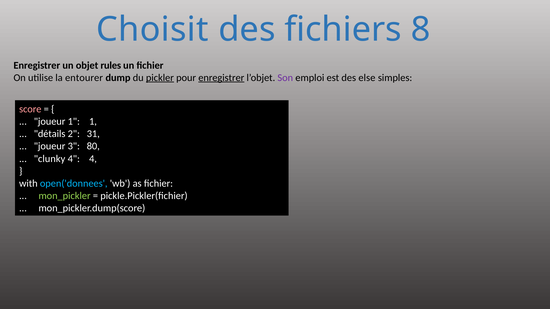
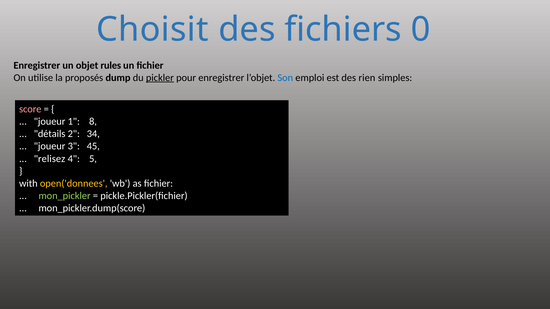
8: 8 -> 0
entourer: entourer -> proposés
enregistrer at (221, 78) underline: present -> none
Son colour: purple -> blue
else: else -> rien
1 1: 1 -> 8
31: 31 -> 34
80: 80 -> 45
clunky: clunky -> relisez
4 4: 4 -> 5
open('donnees colour: light blue -> yellow
